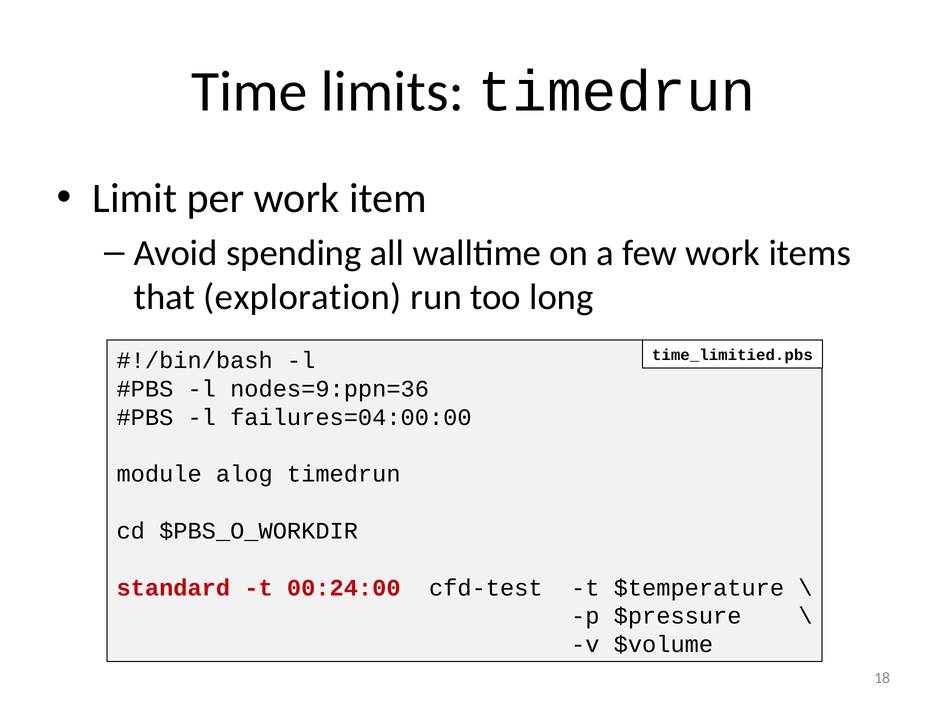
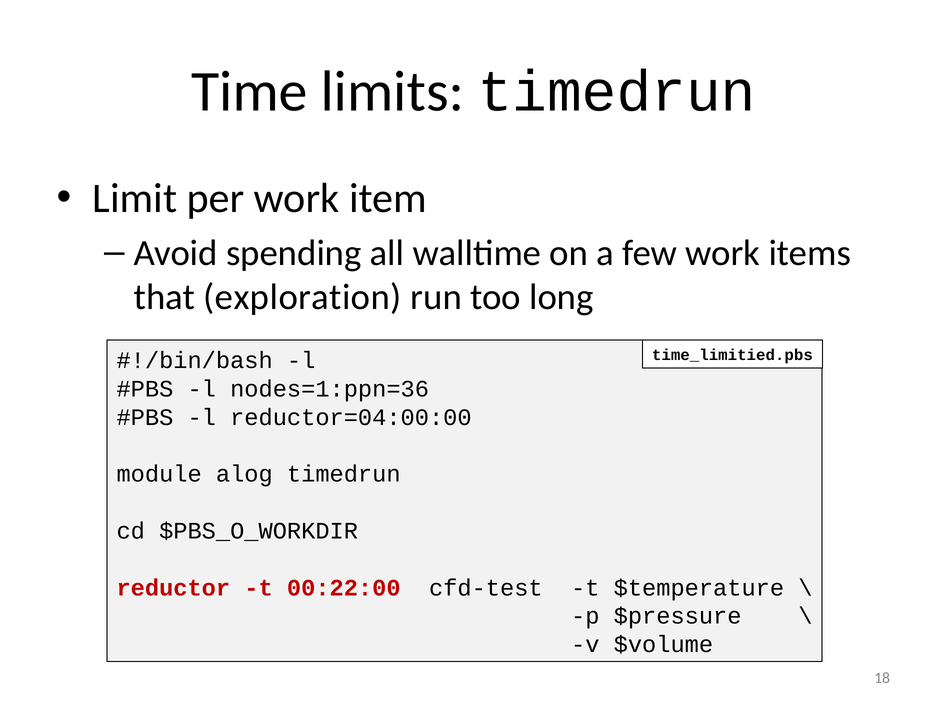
nodes=9:ppn=36: nodes=9:ppn=36 -> nodes=1:ppn=36
failures=04:00:00: failures=04:00:00 -> reductor=04:00:00
standard: standard -> reductor
00:24:00: 00:24:00 -> 00:22:00
